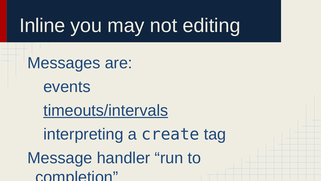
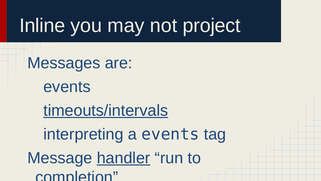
editing: editing -> project
a create: create -> events
handler underline: none -> present
